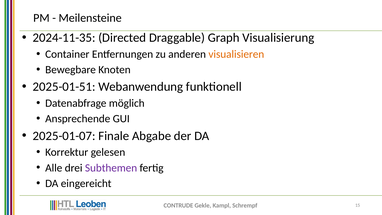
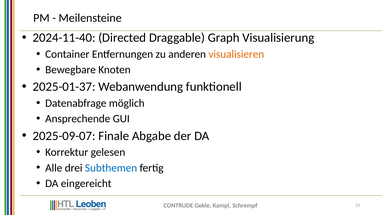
2024-11-35: 2024-11-35 -> 2024-11-40
2025-01-51: 2025-01-51 -> 2025-01-37
2025-01-07: 2025-01-07 -> 2025-09-07
Subthemen colour: purple -> blue
